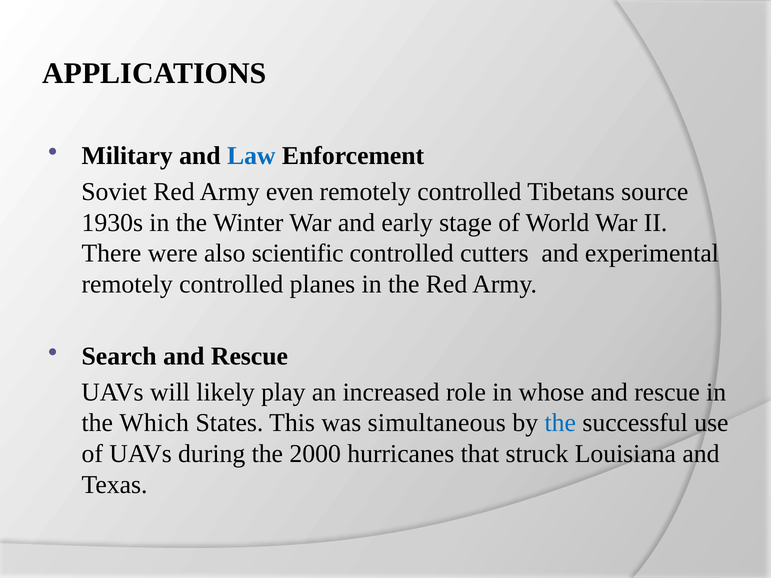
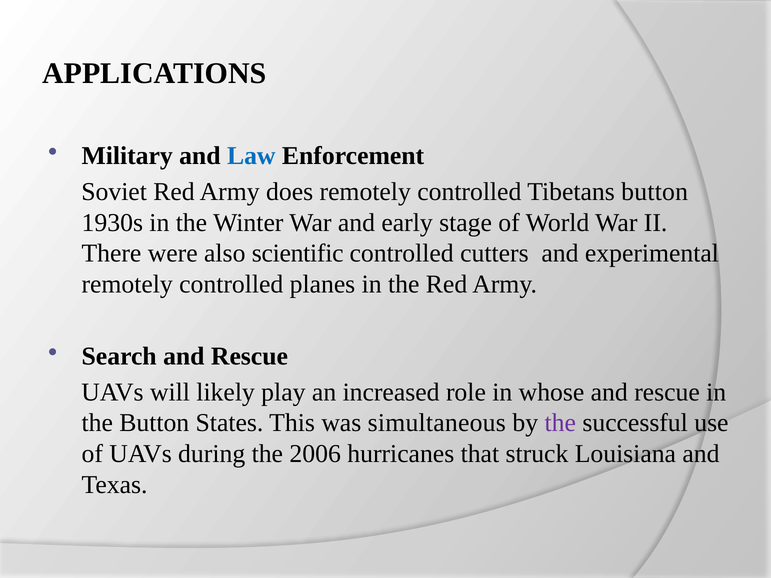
even: even -> does
Tibetans source: source -> button
the Which: Which -> Button
the at (560, 423) colour: blue -> purple
2000: 2000 -> 2006
